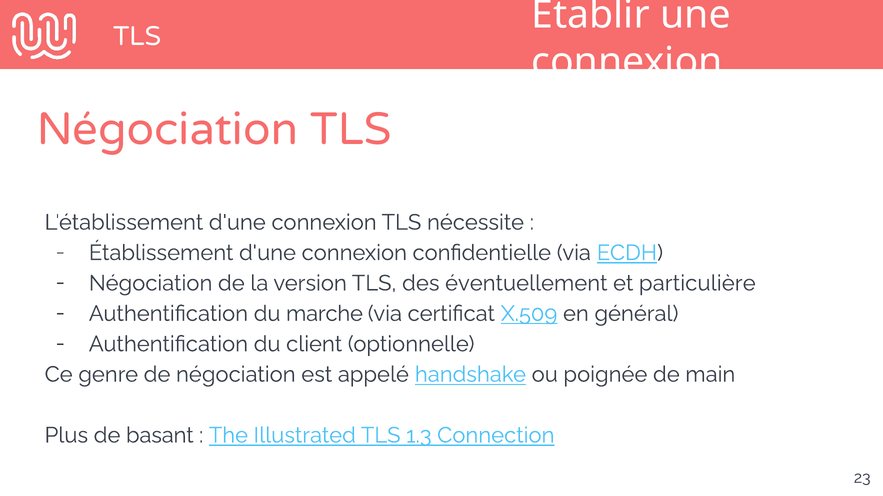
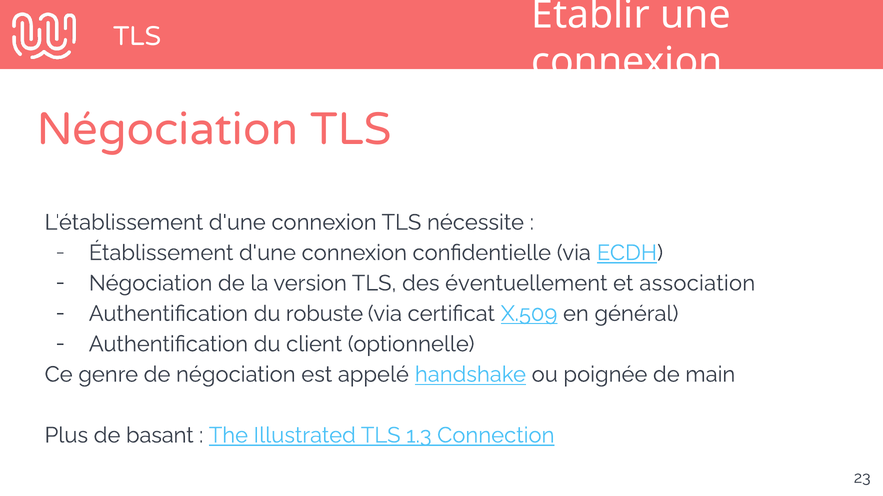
particulière: particulière -> association
marche: marche -> robuste
